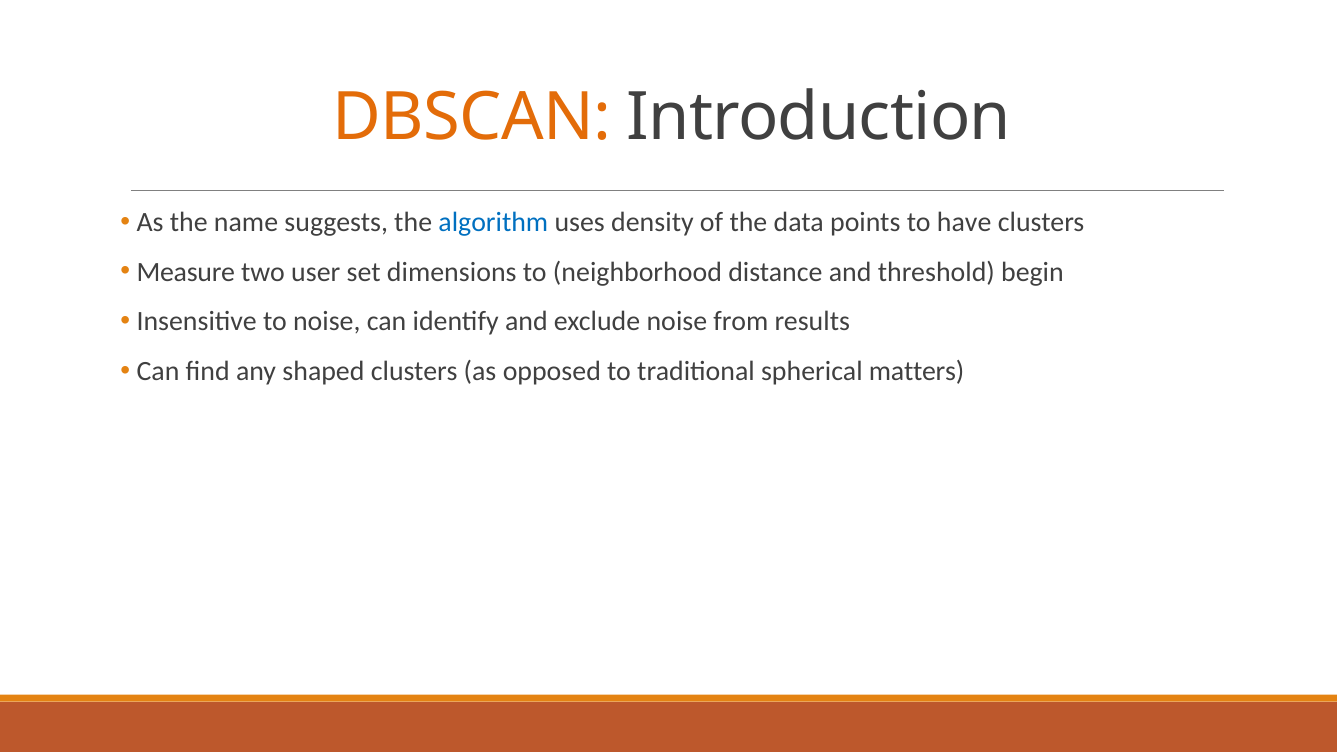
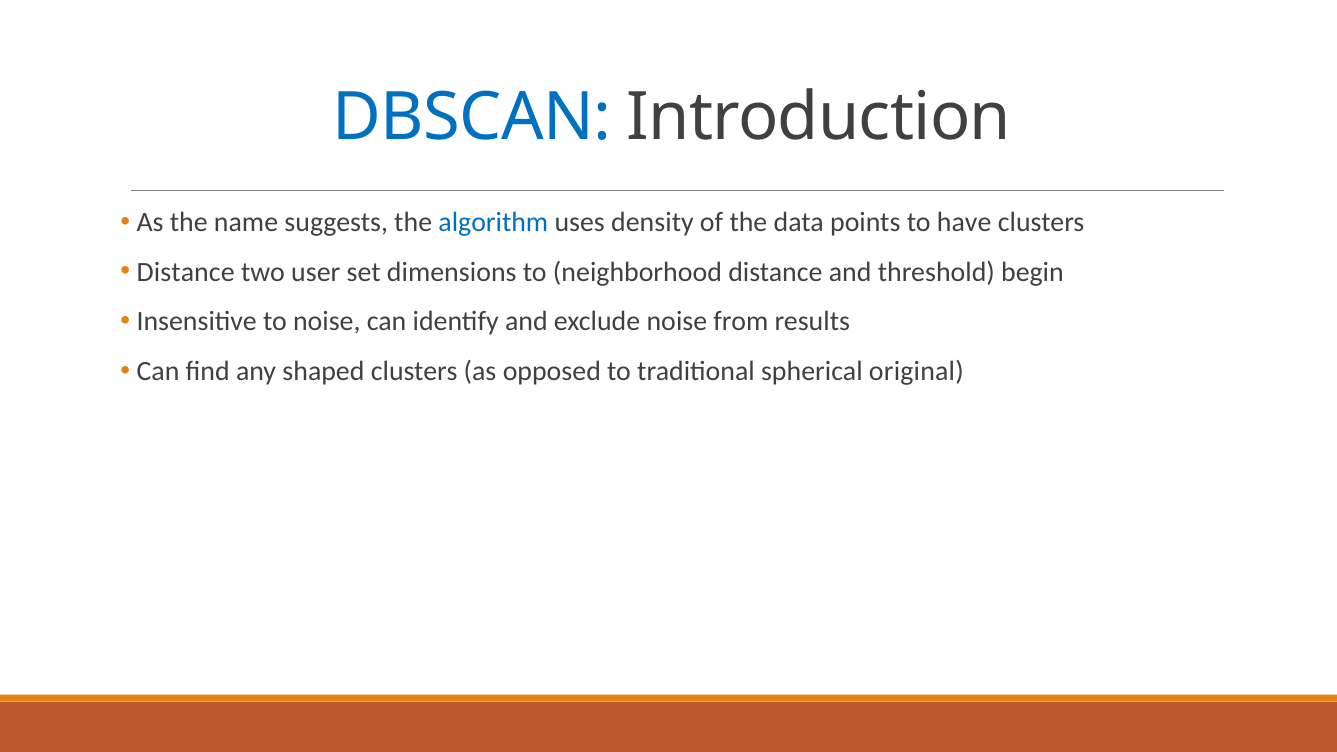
DBSCAN colour: orange -> blue
Measure at (186, 272): Measure -> Distance
matters: matters -> original
